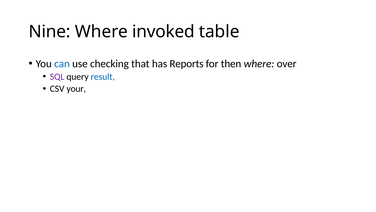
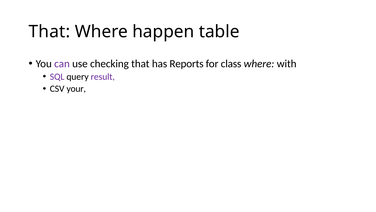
Nine at (50, 32): Nine -> That
invoked: invoked -> happen
can colour: blue -> purple
then: then -> class
over: over -> with
result colour: blue -> purple
